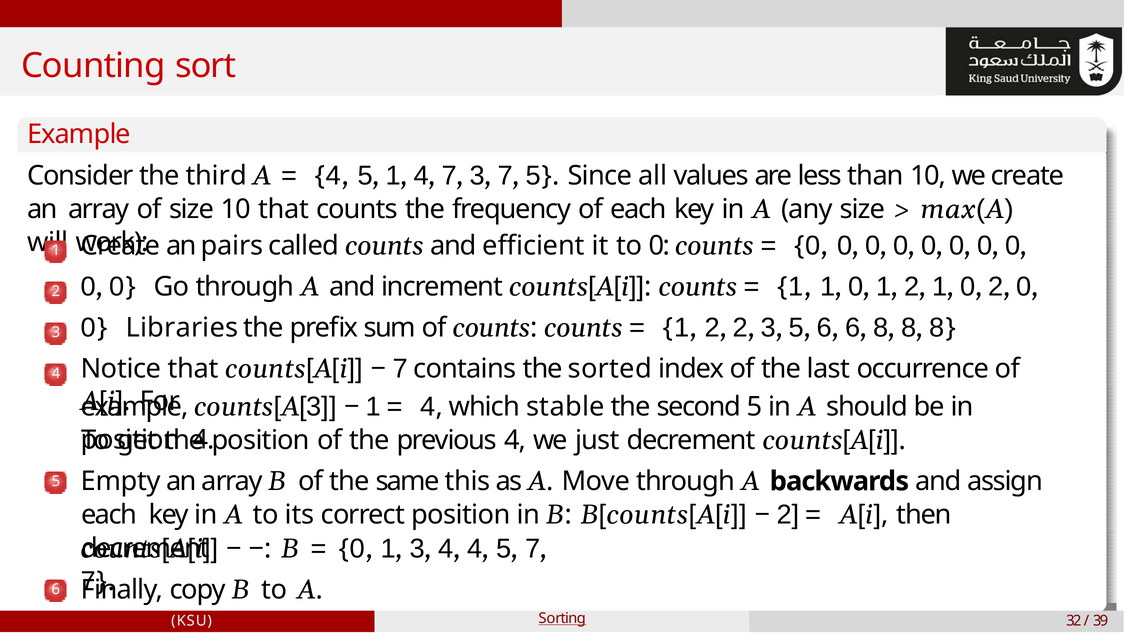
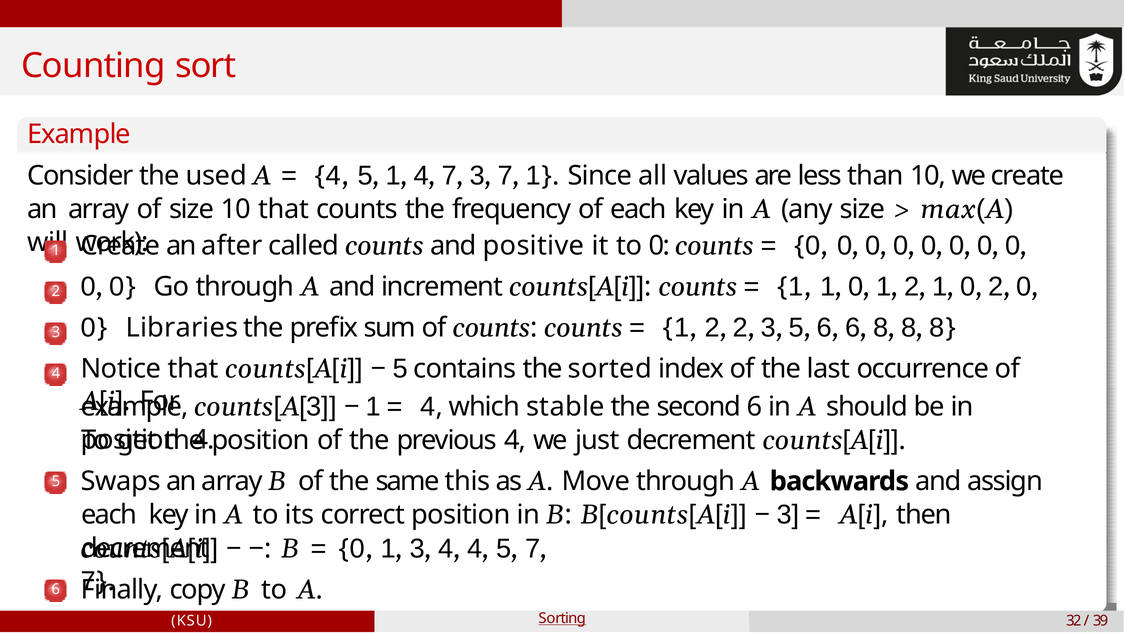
third: third -> used
7 5: 5 -> 1
pairs: pairs -> after
efficient: efficient -> positive
7 at (400, 369): 7 -> 5
second 5: 5 -> 6
Empty: Empty -> Swaps
2 at (788, 515): 2 -> 3
